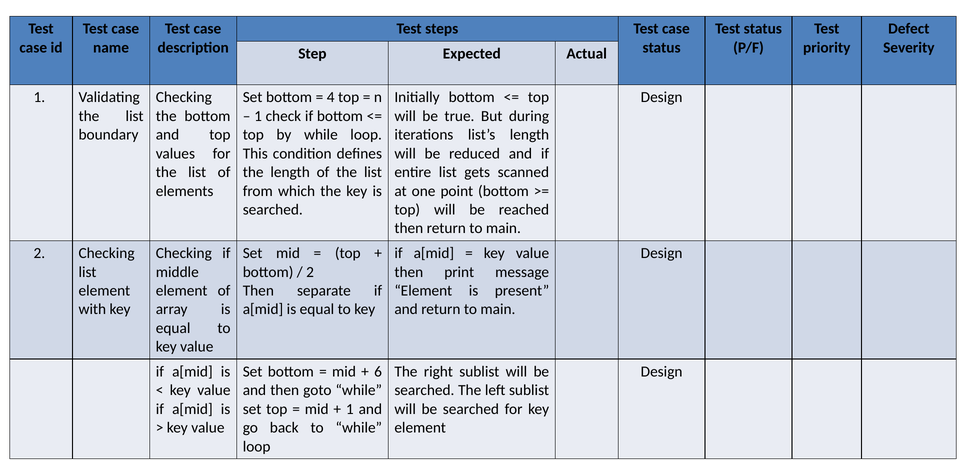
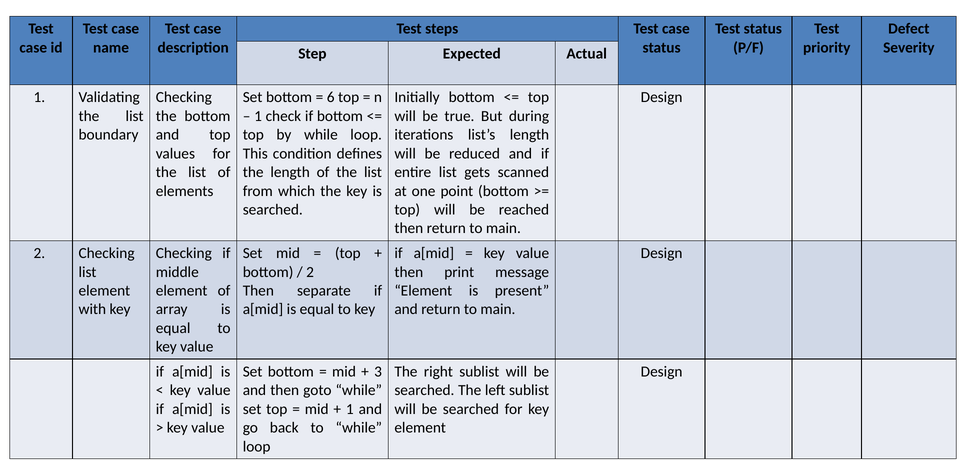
4: 4 -> 6
6: 6 -> 3
